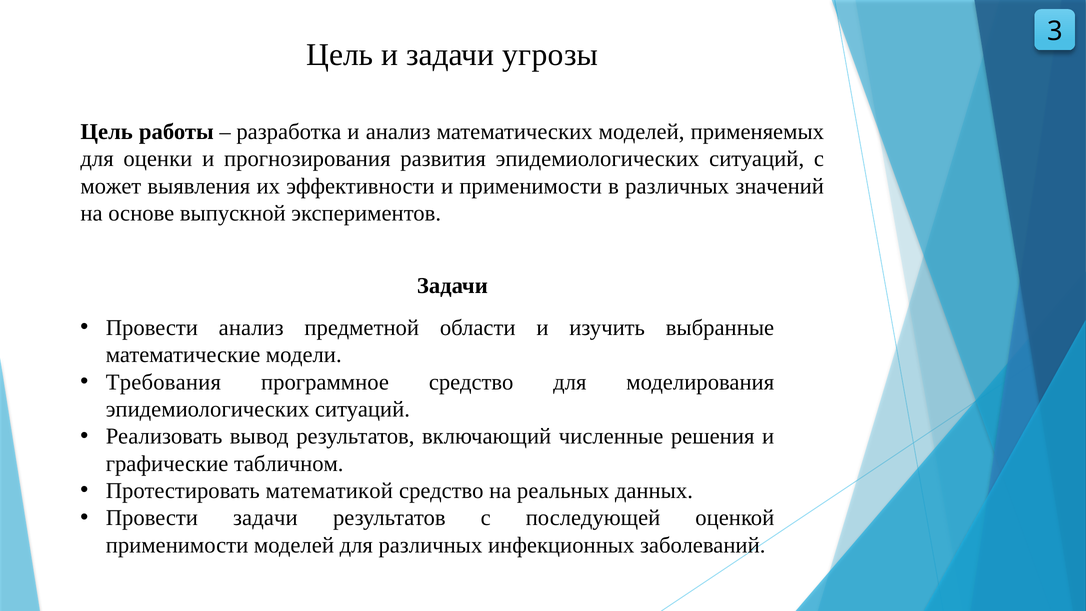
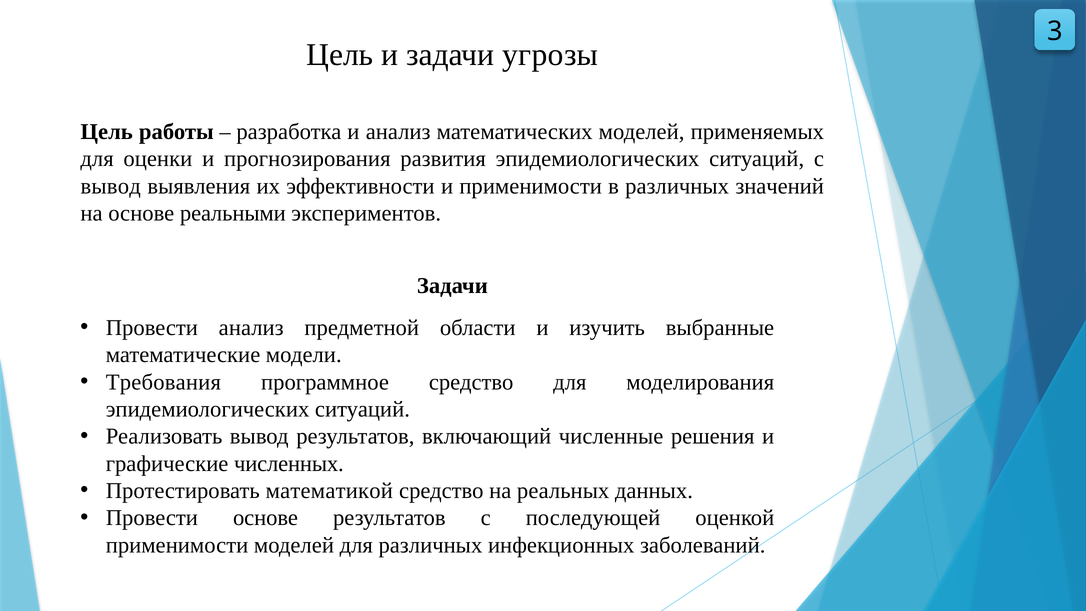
может at (111, 186): может -> вывод
выпускной: выпускной -> реальными
табличном: табличном -> численных
Провести задачи: задачи -> основе
